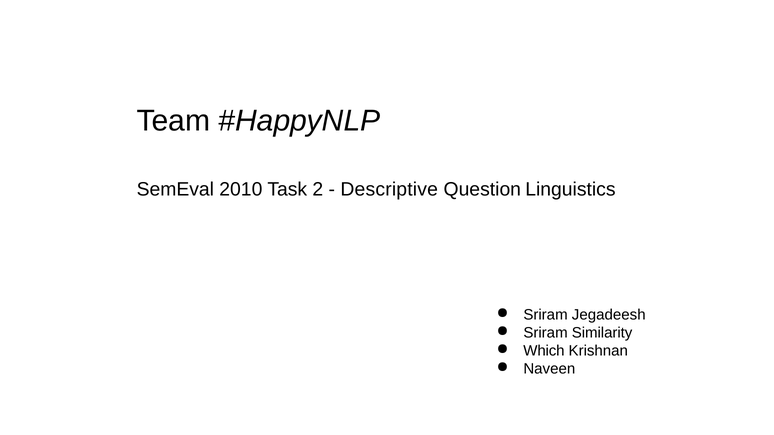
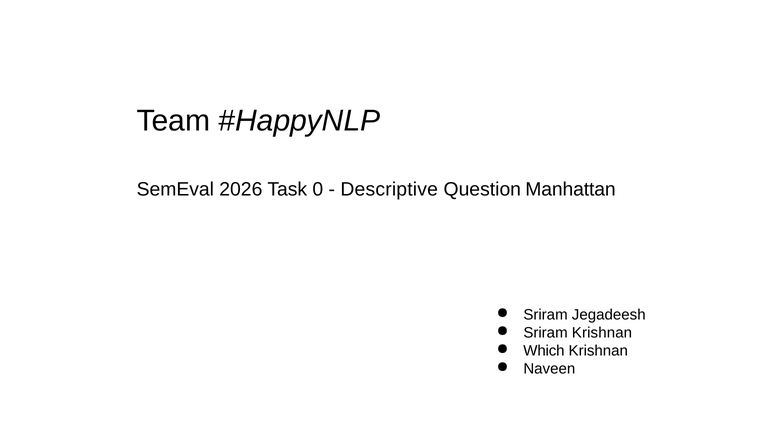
2010: 2010 -> 2026
2: 2 -> 0
Linguistics: Linguistics -> Manhattan
Sriram Similarity: Similarity -> Krishnan
